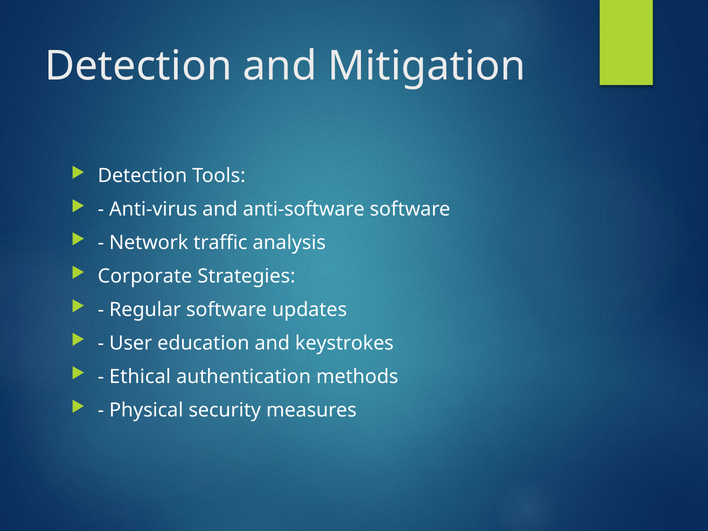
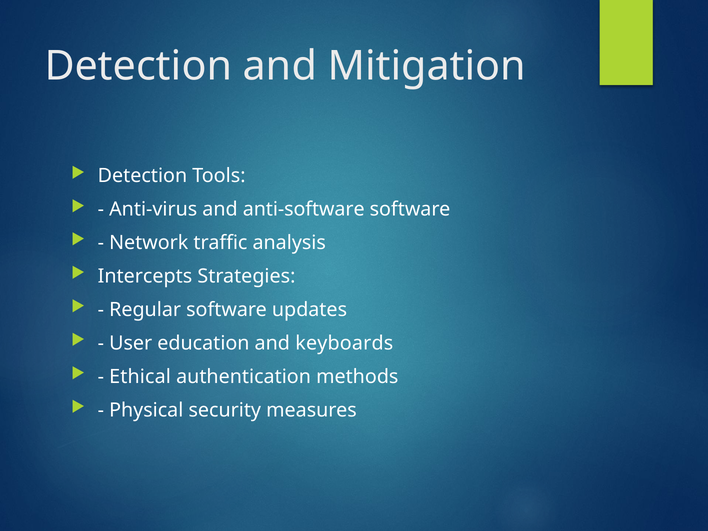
Corporate: Corporate -> Intercepts
keystrokes: keystrokes -> keyboards
